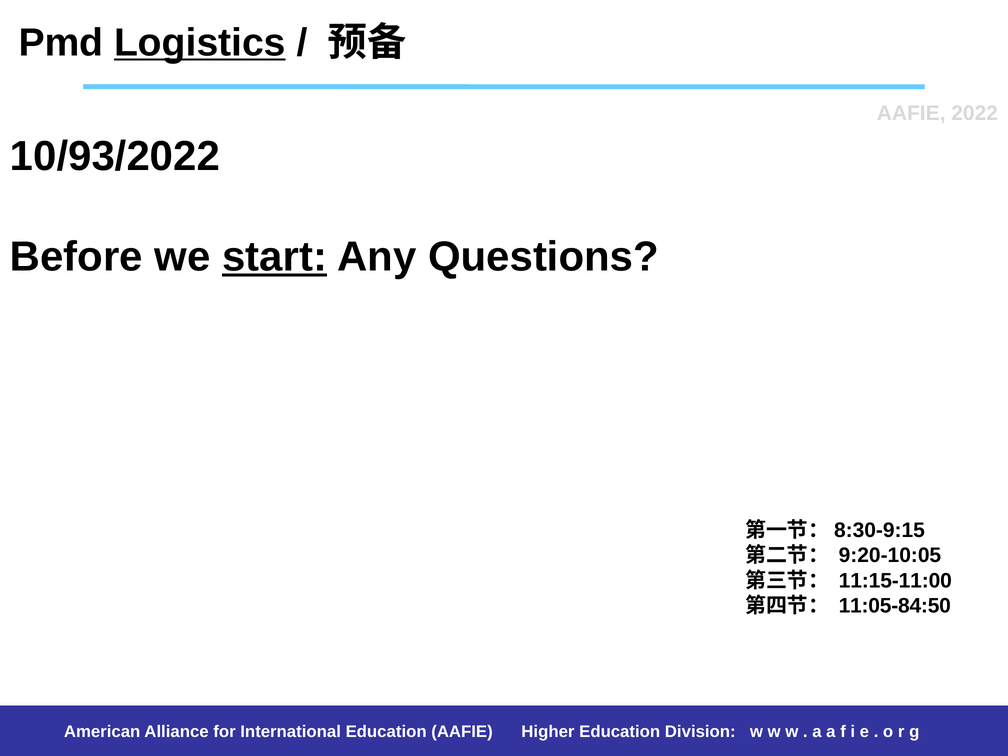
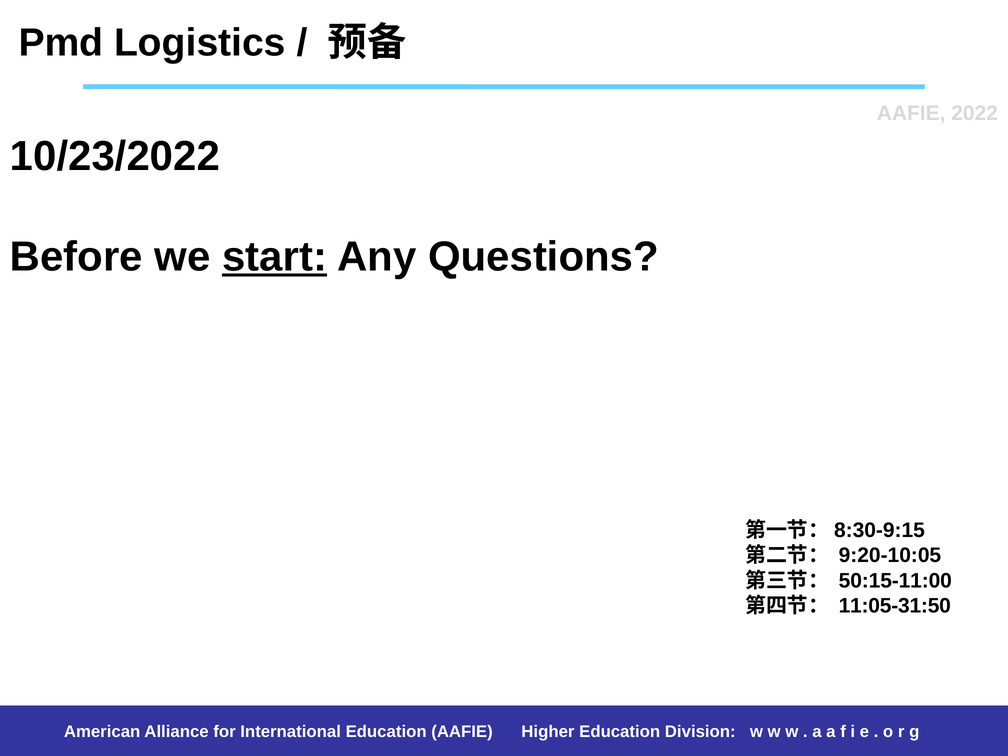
Logistics underline: present -> none
10/93/2022: 10/93/2022 -> 10/23/2022
11:15-11:00: 11:15-11:00 -> 50:15-11:00
11:05-84:50: 11:05-84:50 -> 11:05-31:50
